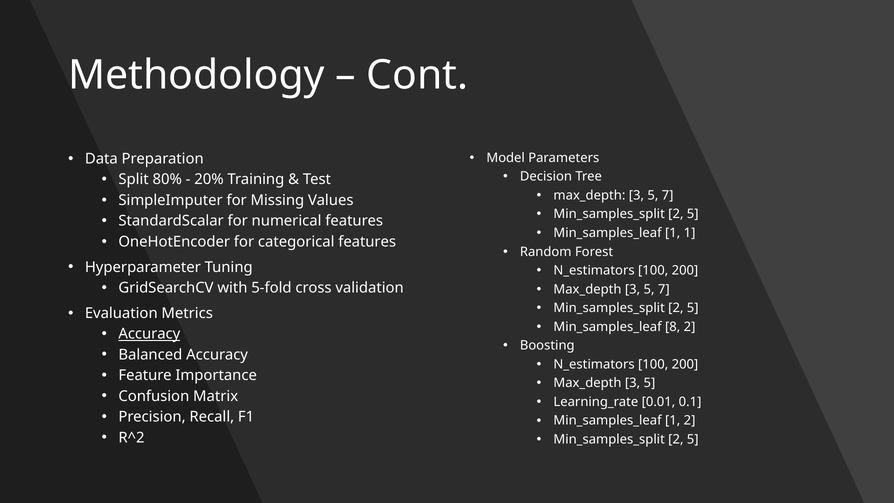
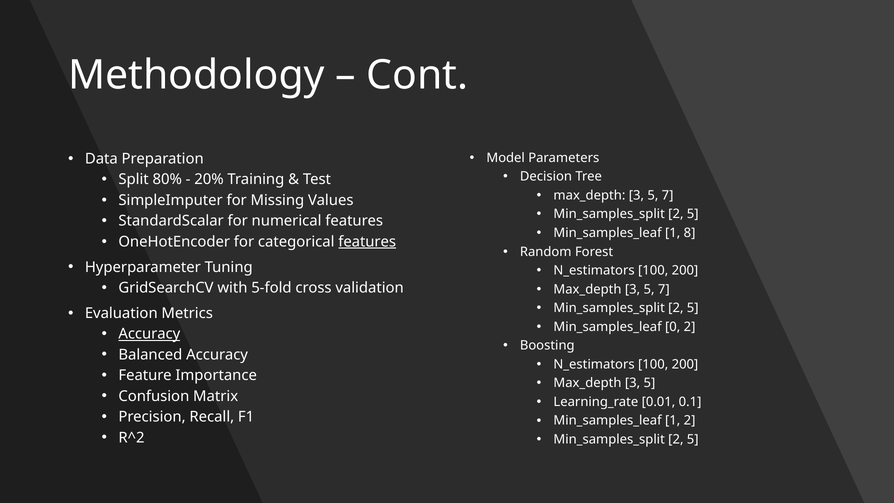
1 1: 1 -> 8
features at (367, 242) underline: none -> present
8: 8 -> 0
